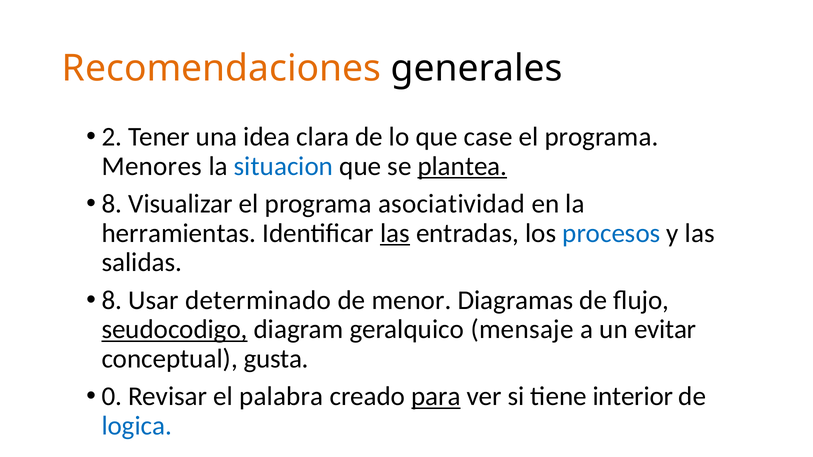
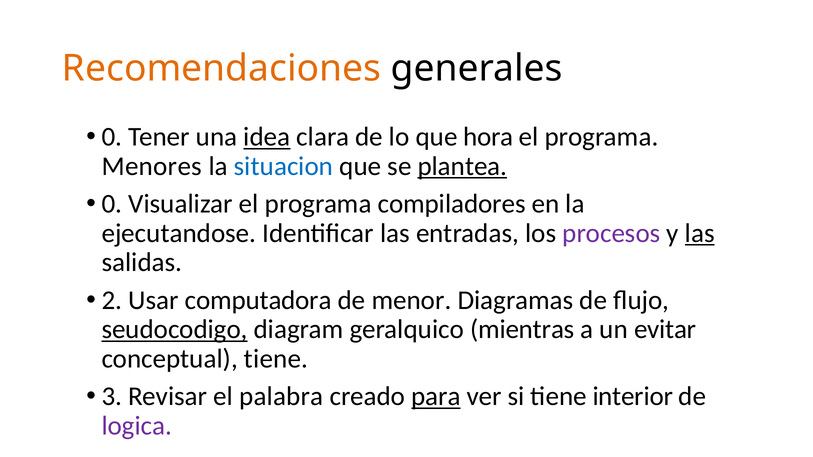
2 at (112, 137): 2 -> 0
idea underline: none -> present
case: case -> hora
8 at (112, 204): 8 -> 0
asociatividad: asociatividad -> compiladores
herramientas: herramientas -> ejecutandose
las at (395, 233) underline: present -> none
procesos colour: blue -> purple
las at (700, 233) underline: none -> present
8 at (112, 300): 8 -> 2
determinado: determinado -> computadora
mensaje: mensaje -> mientras
conceptual gusta: gusta -> tiene
0: 0 -> 3
logica colour: blue -> purple
